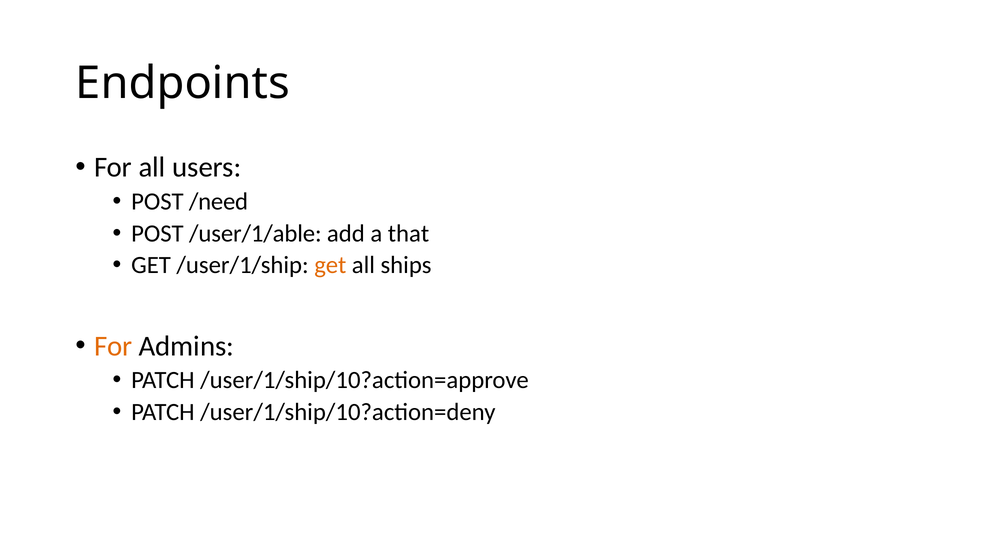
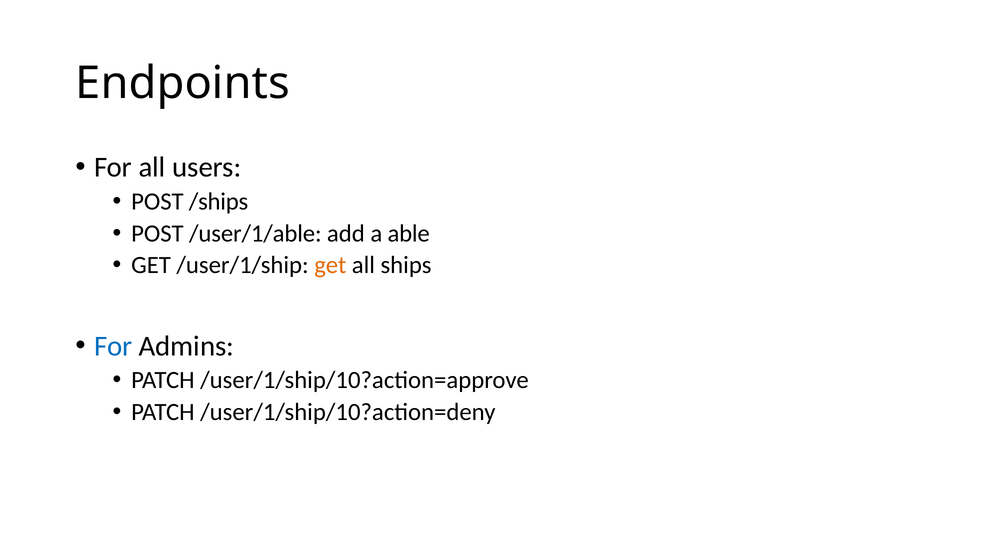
/need: /need -> /ships
that: that -> able
For at (113, 346) colour: orange -> blue
